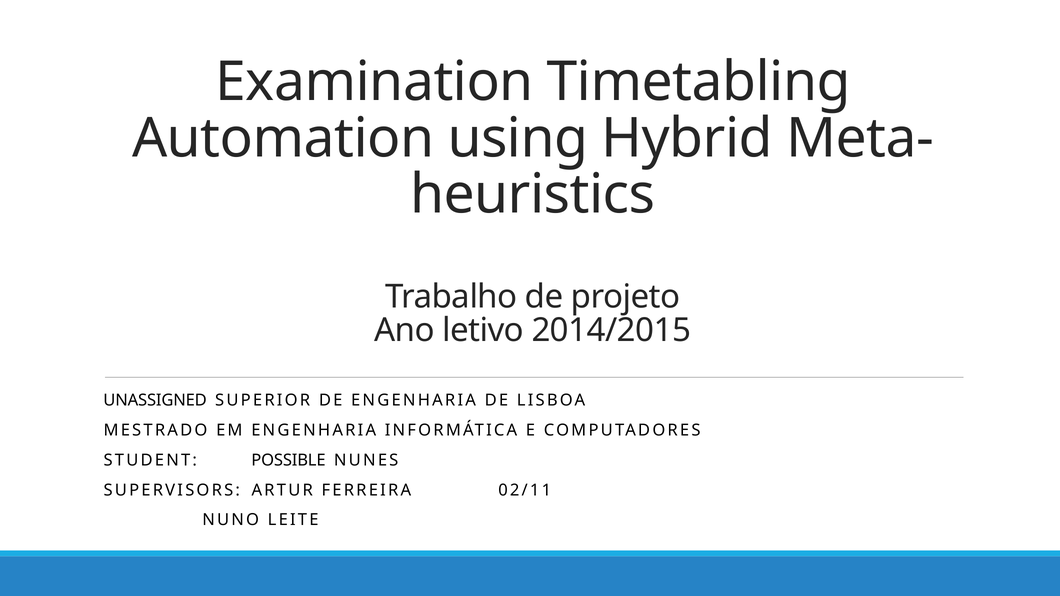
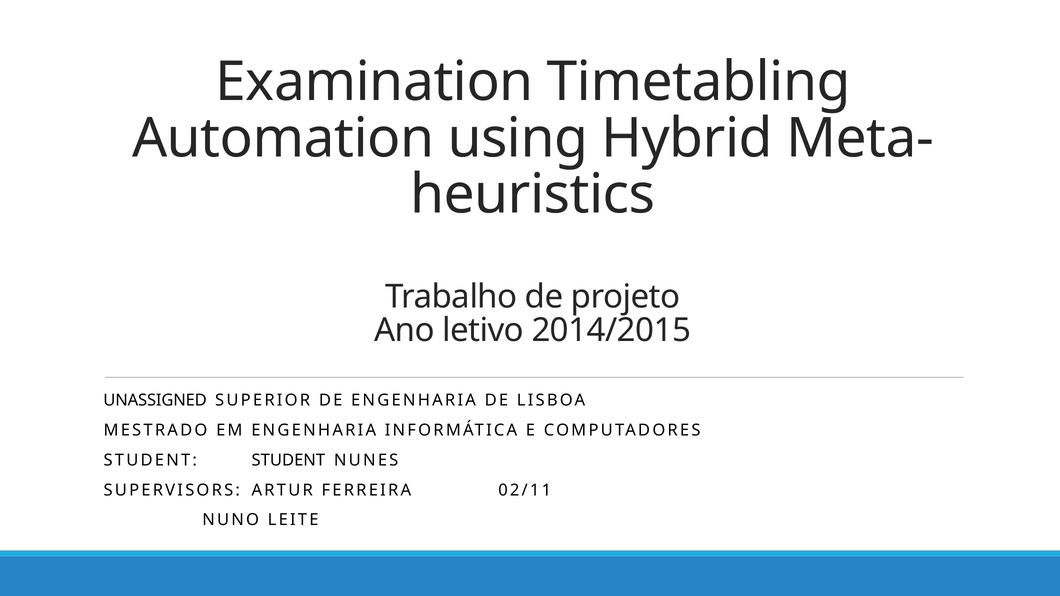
STUDENT POSSIBLE: POSSIBLE -> STUDENT
